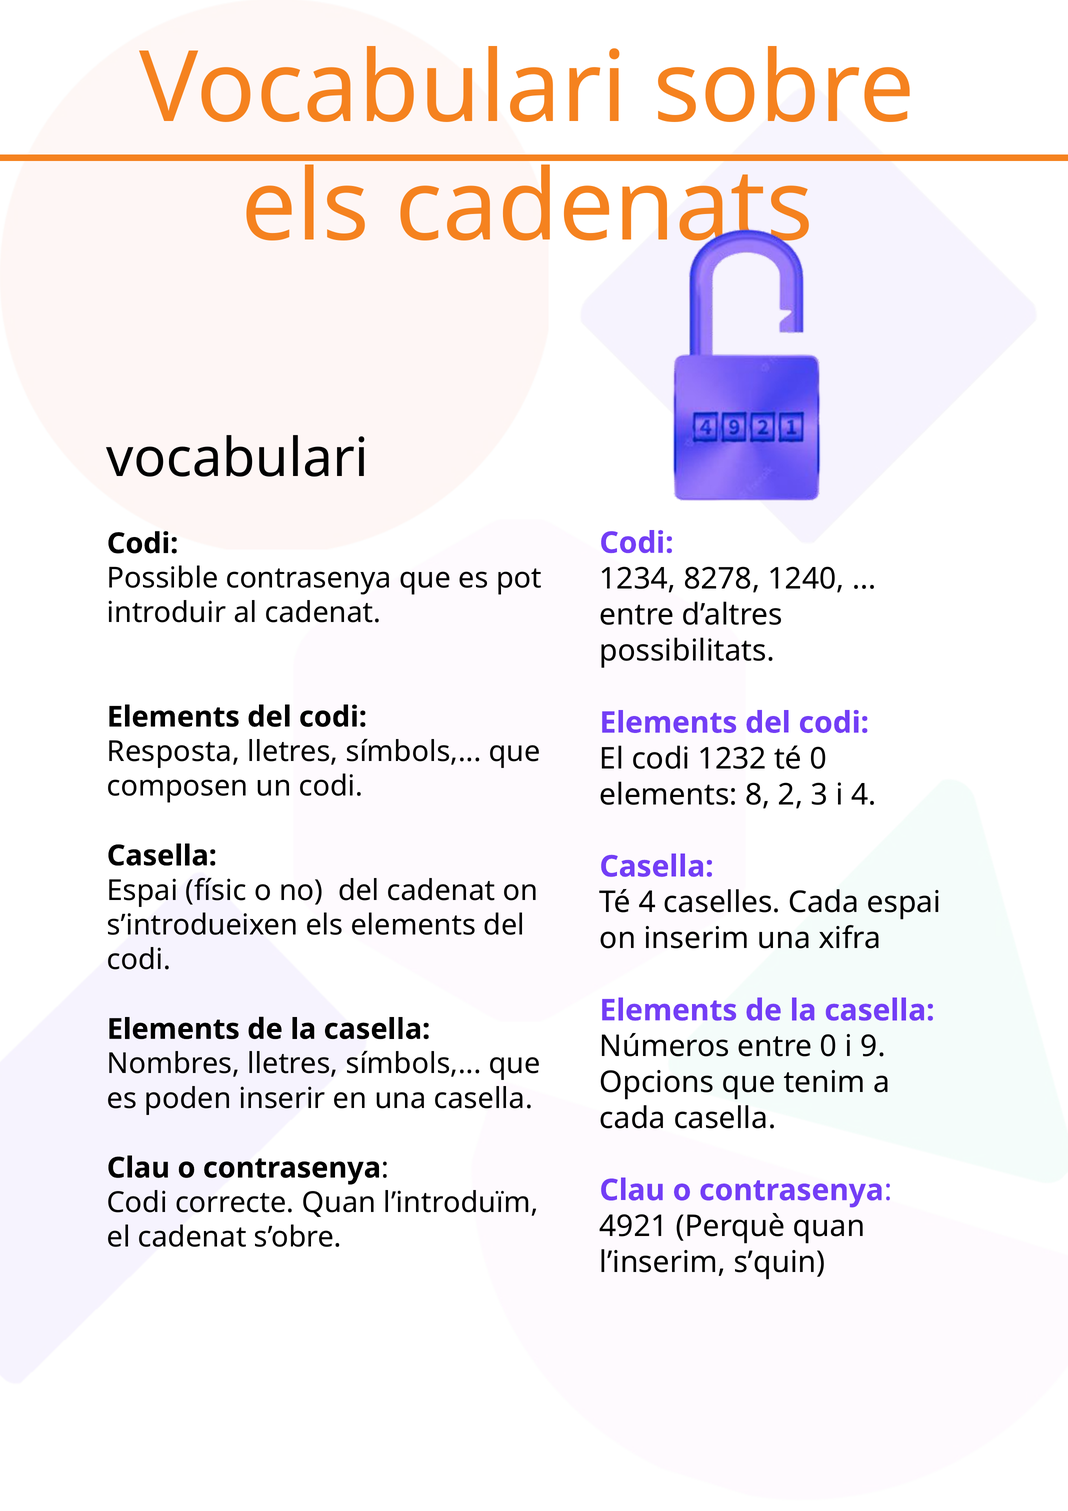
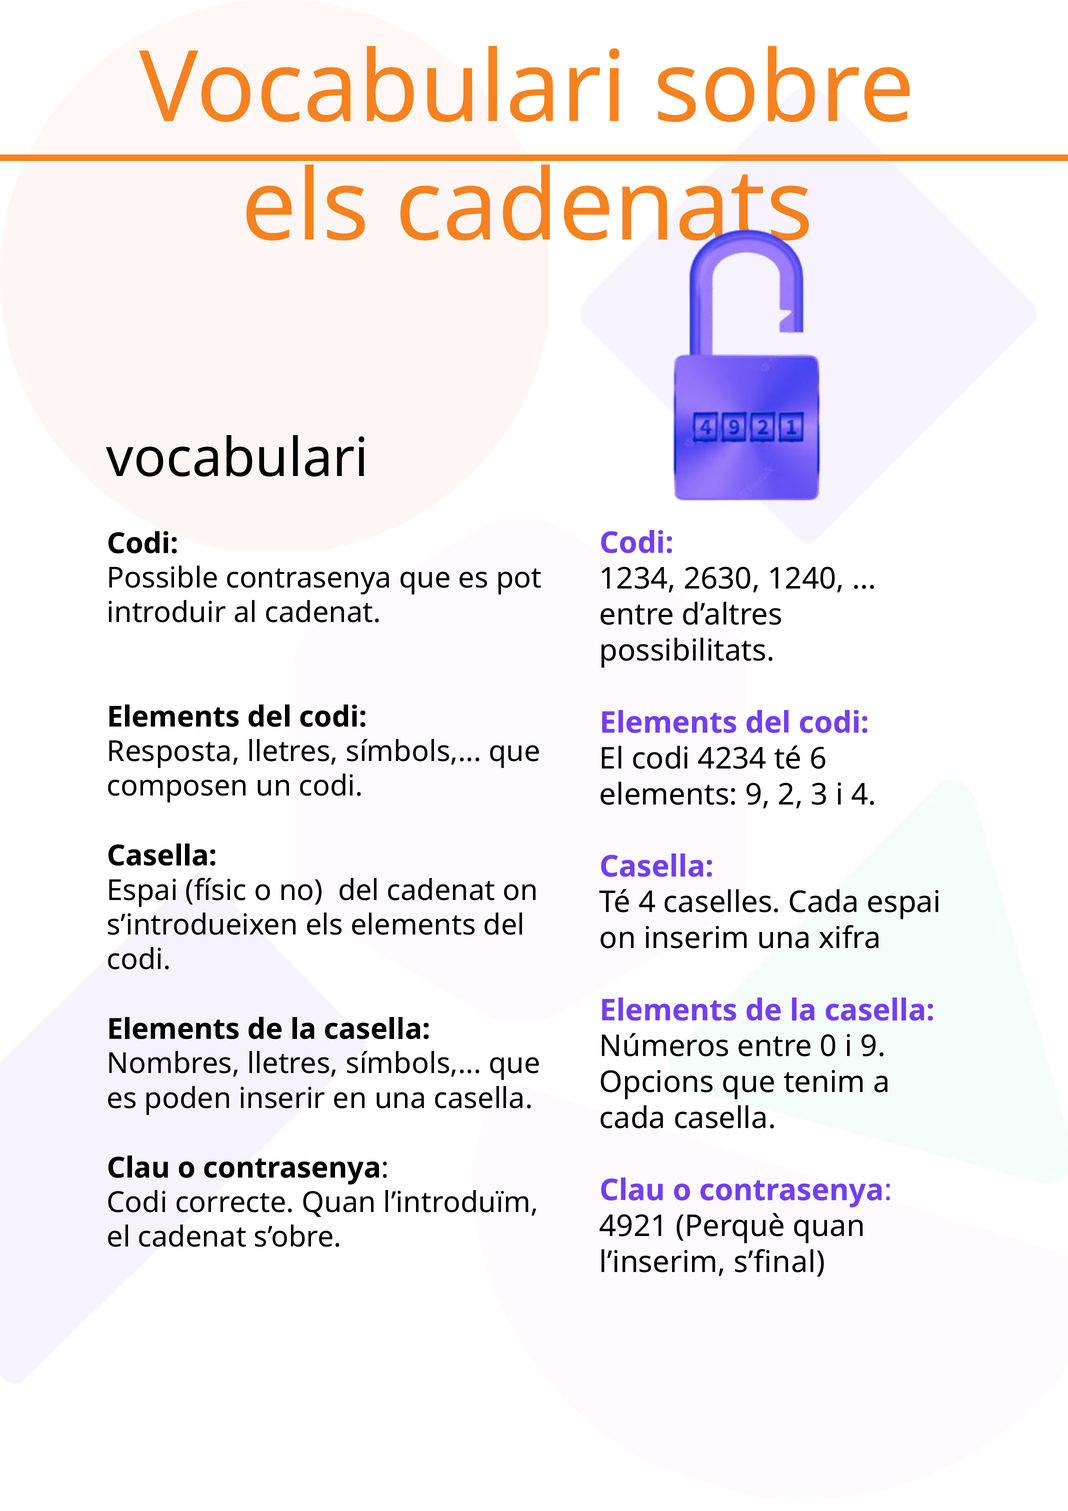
8278: 8278 -> 2630
1232: 1232 -> 4234
té 0: 0 -> 6
elements 8: 8 -> 9
s’quin: s’quin -> s’final
